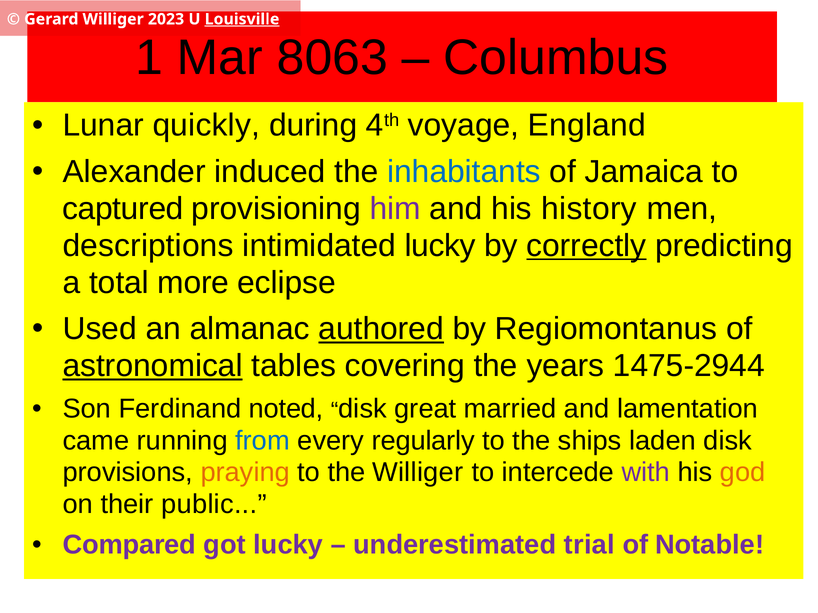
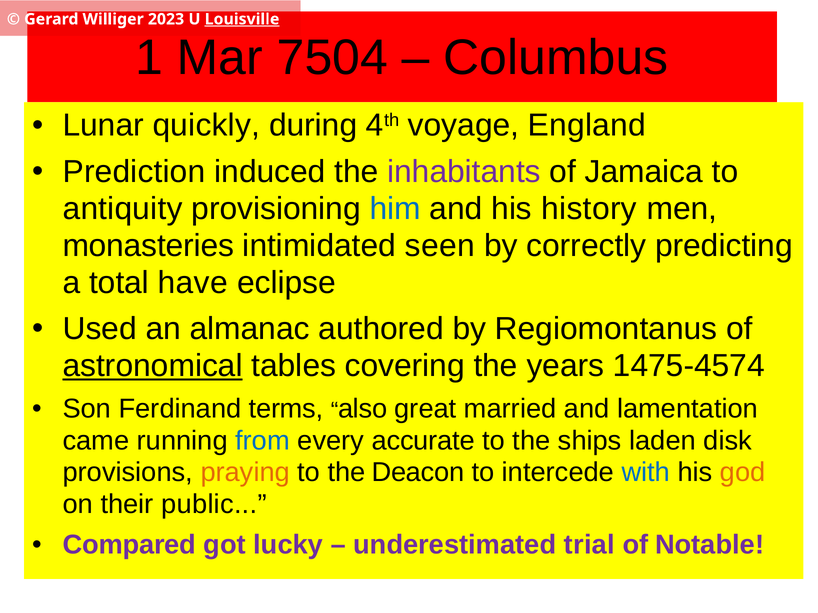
8063: 8063 -> 7504
Alexander: Alexander -> Prediction
inhabitants colour: blue -> purple
captured: captured -> antiquity
him colour: purple -> blue
descriptions: descriptions -> monasteries
intimidated lucky: lucky -> seen
correctly underline: present -> none
more: more -> have
authored underline: present -> none
1475-2944: 1475-2944 -> 1475-4574
noted: noted -> terms
disk at (363, 409): disk -> also
regularly: regularly -> accurate
the Williger: Williger -> Deacon
with colour: purple -> blue
